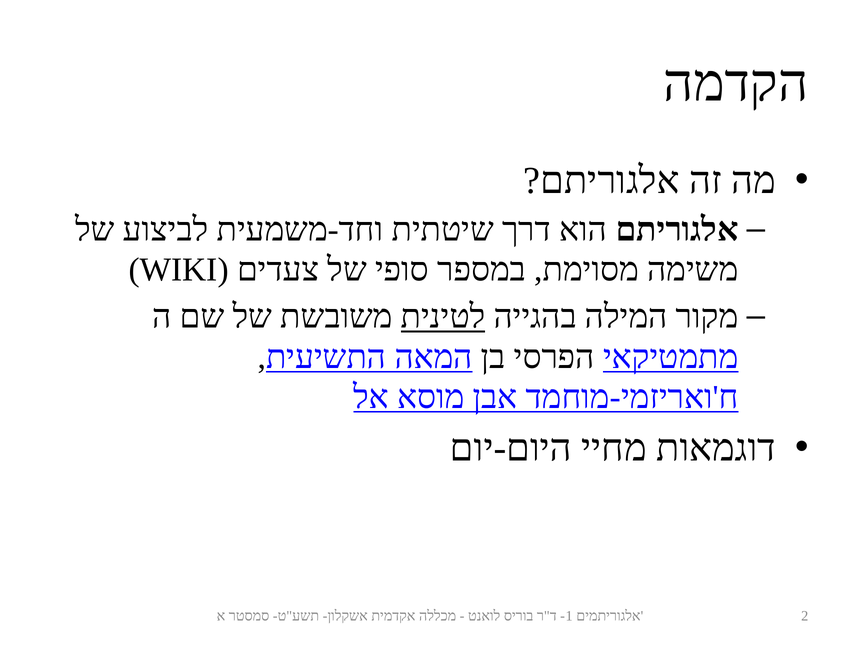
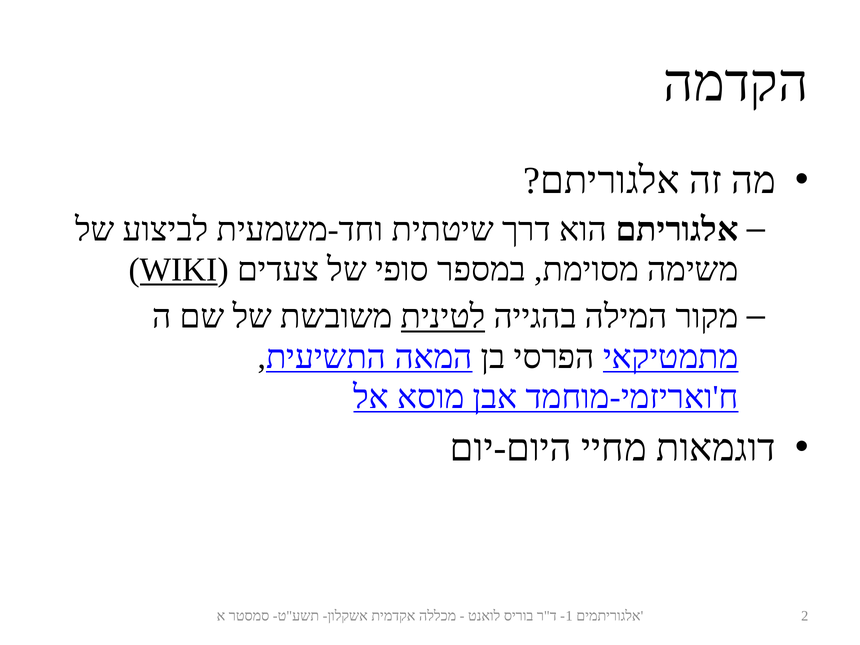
WIKI underline: none -> present
